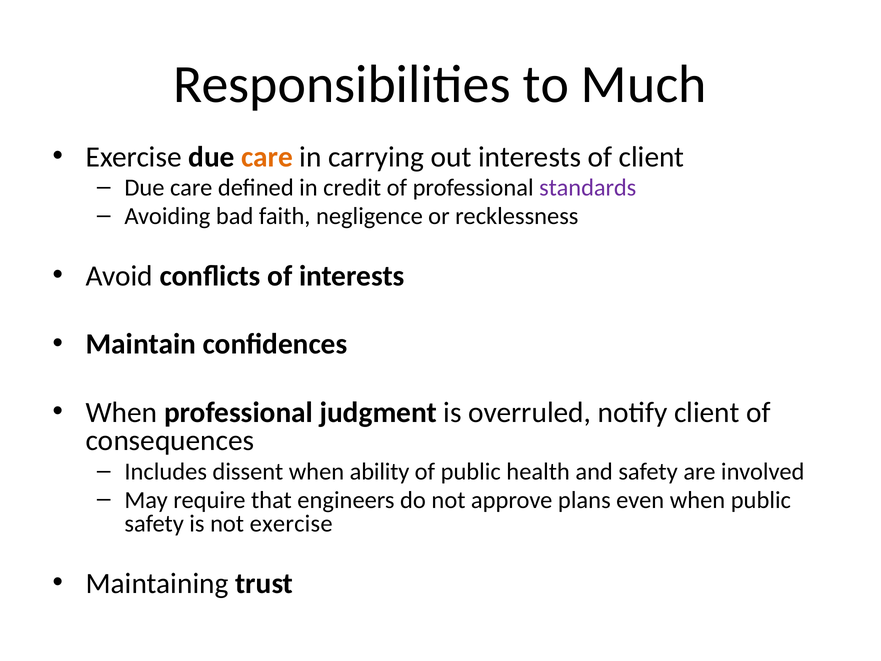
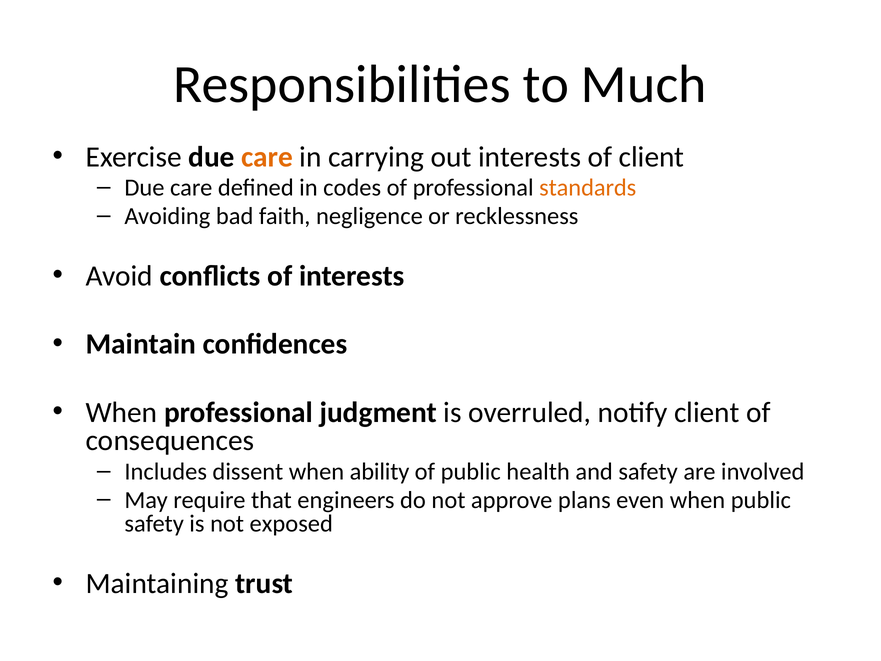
credit: credit -> codes
standards colour: purple -> orange
not exercise: exercise -> exposed
